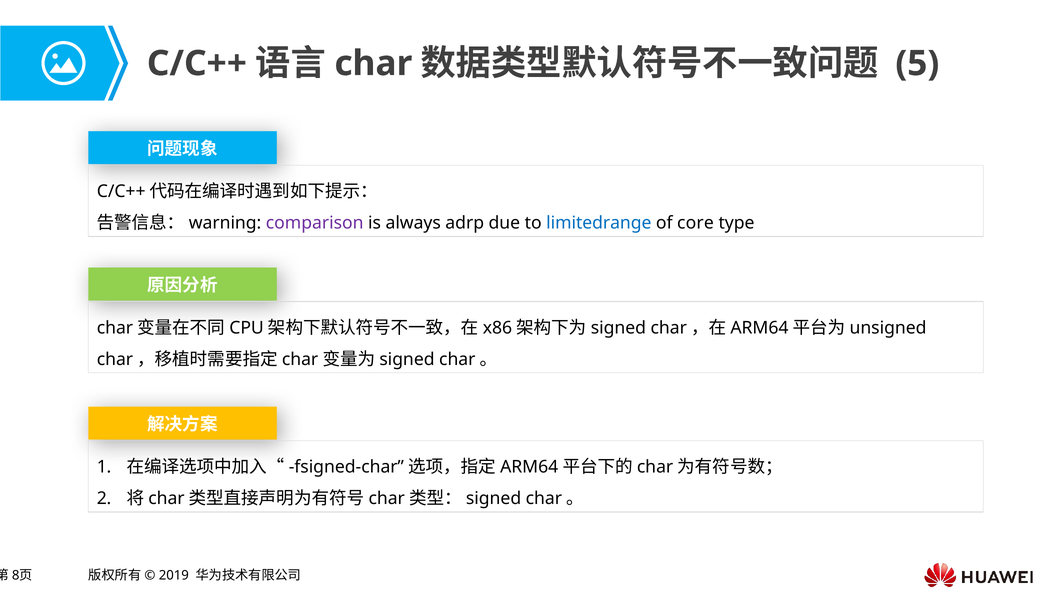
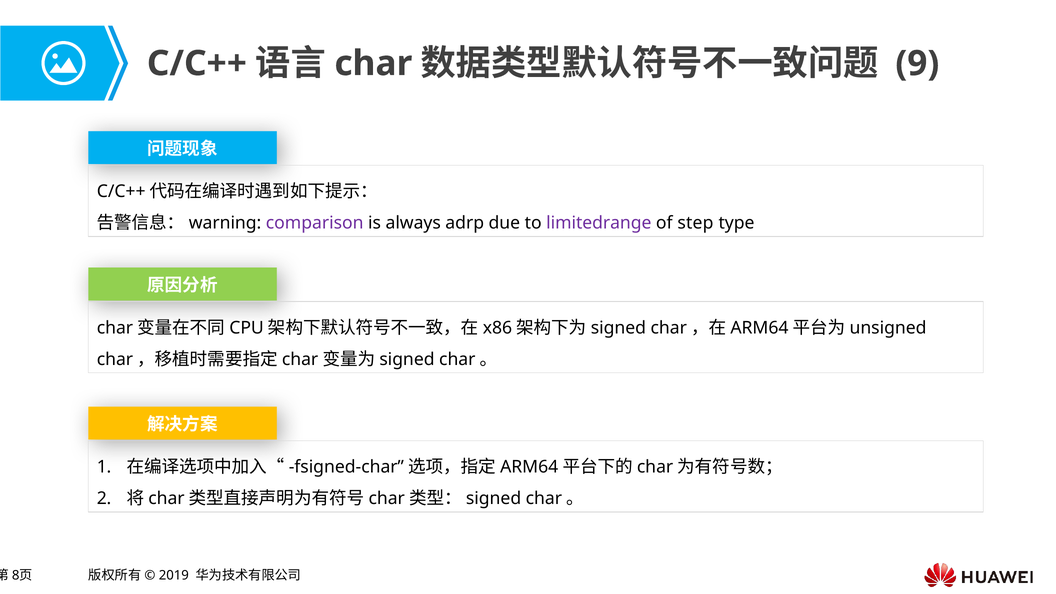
5: 5 -> 9
limitedrange colour: blue -> purple
core: core -> step
